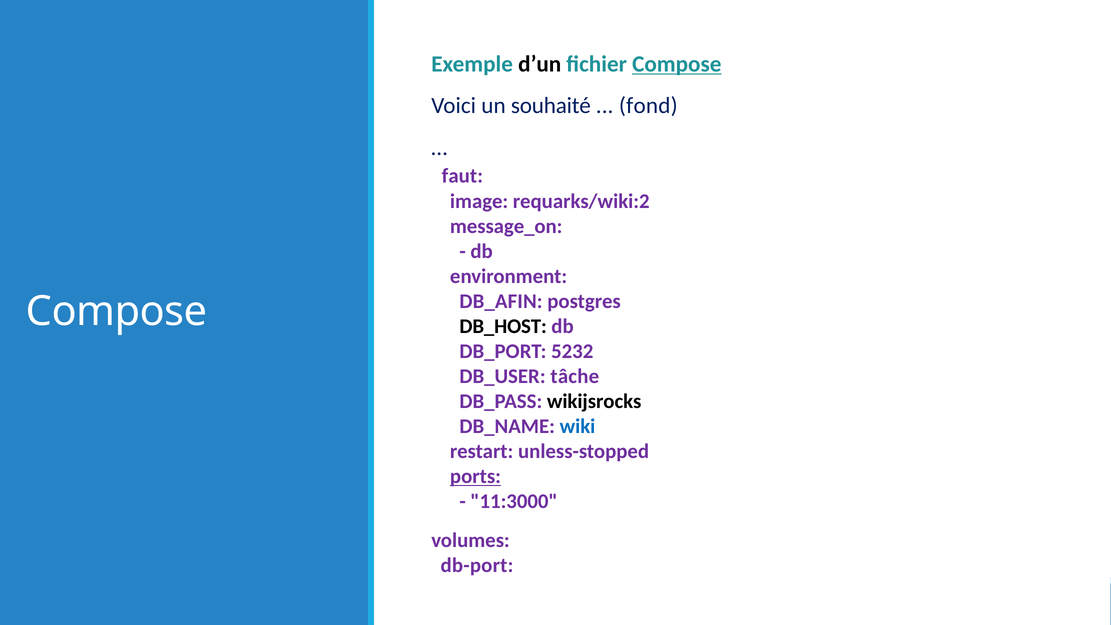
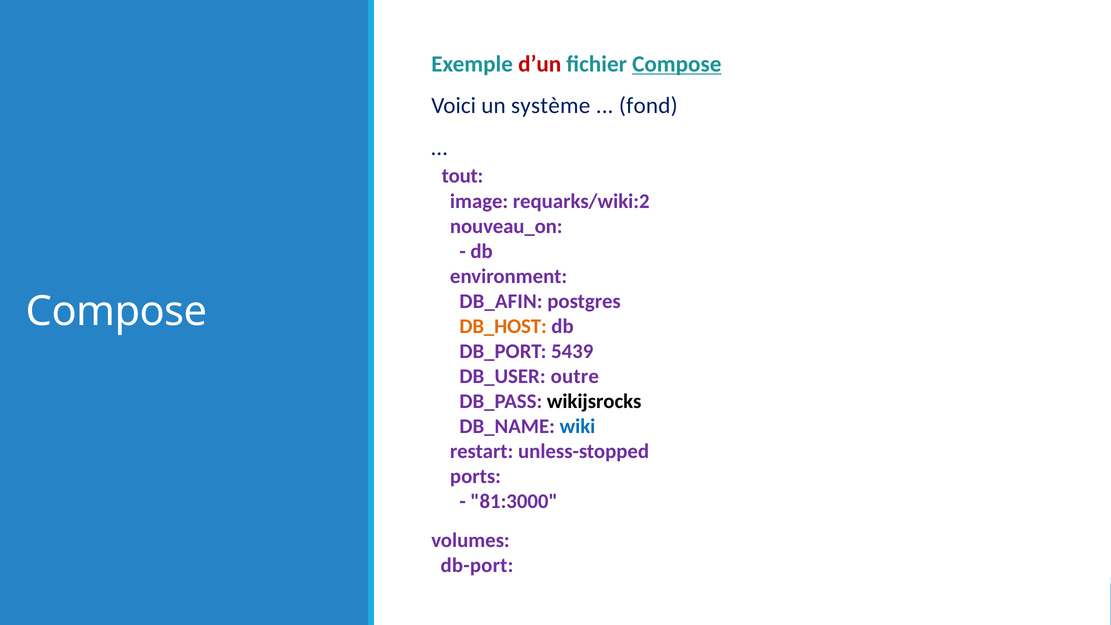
d’un colour: black -> red
souhaité: souhaité -> système
faut: faut -> tout
message_on: message_on -> nouveau_on
DB_HOST colour: black -> orange
5232: 5232 -> 5439
tâche: tâche -> outre
ports underline: present -> none
11:3000: 11:3000 -> 81:3000
